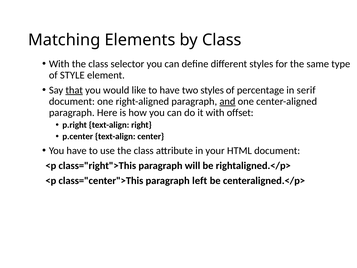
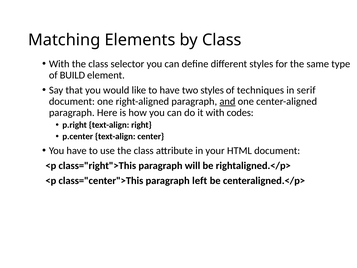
STYLE: STYLE -> BUILD
that underline: present -> none
percentage: percentage -> techniques
offset: offset -> codes
